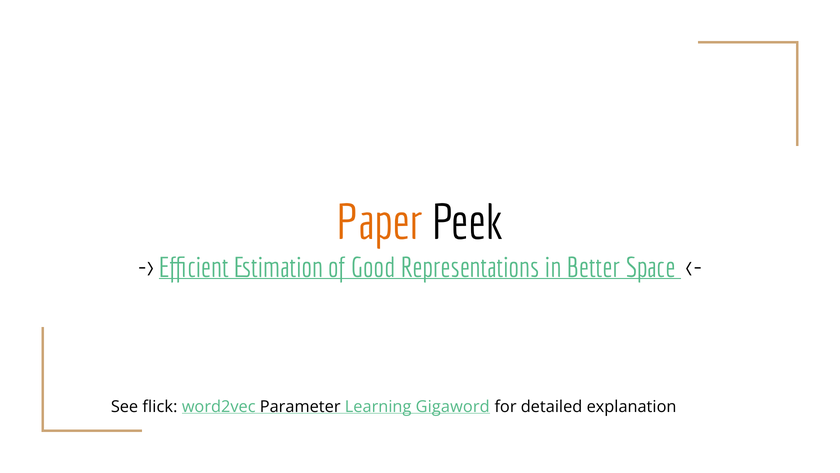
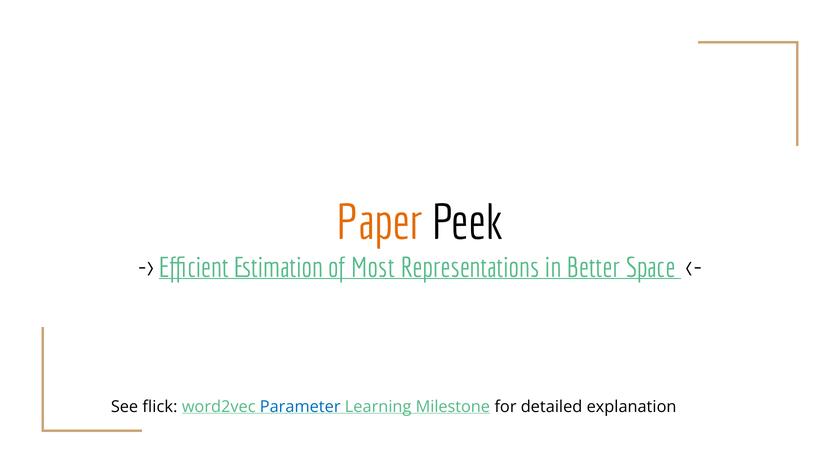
Good: Good -> Most
Parameter colour: black -> blue
Gigaword: Gigaword -> Milestone
